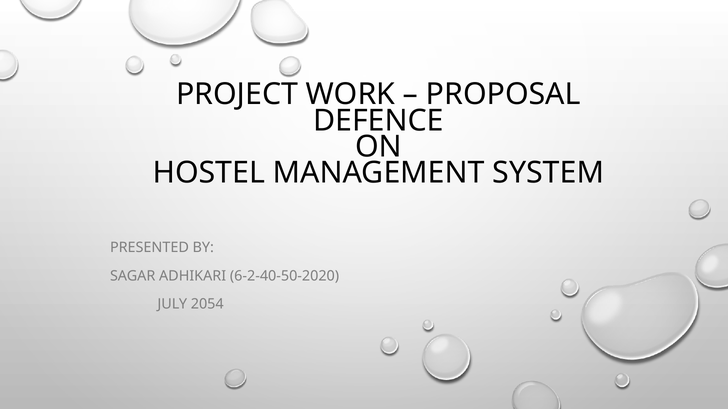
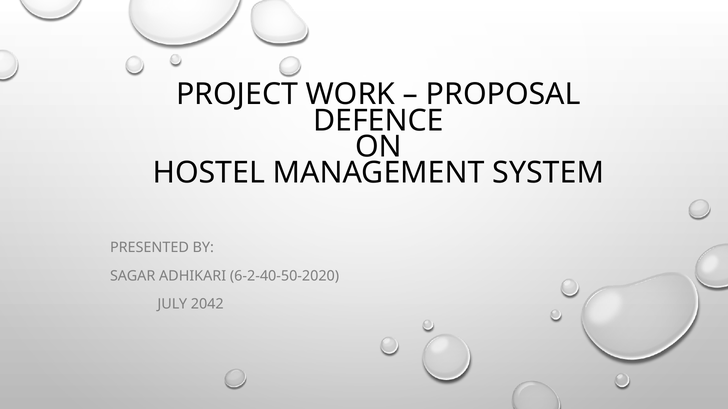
2054: 2054 -> 2042
